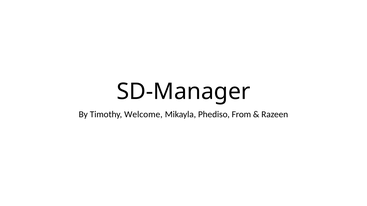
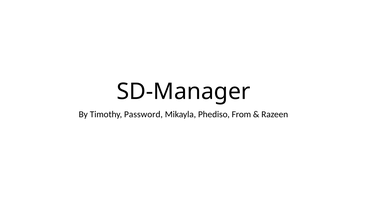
Welcome: Welcome -> Password
